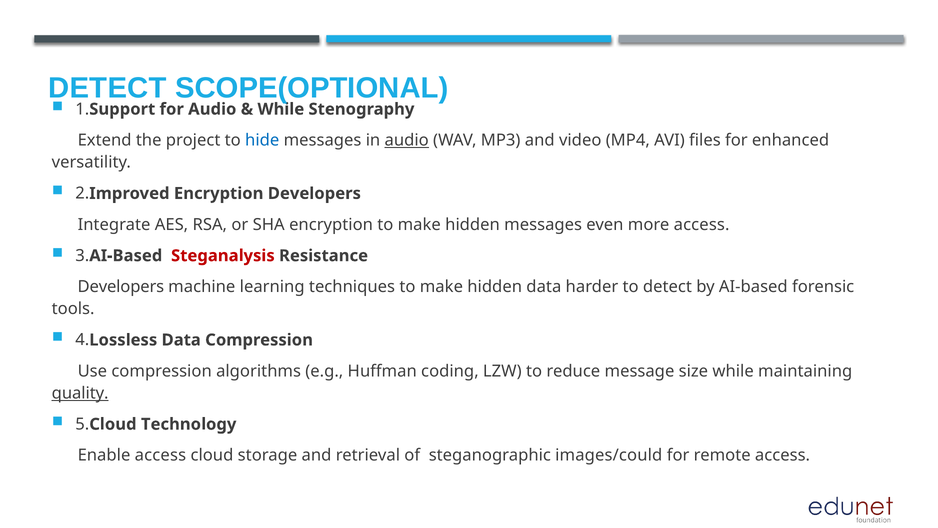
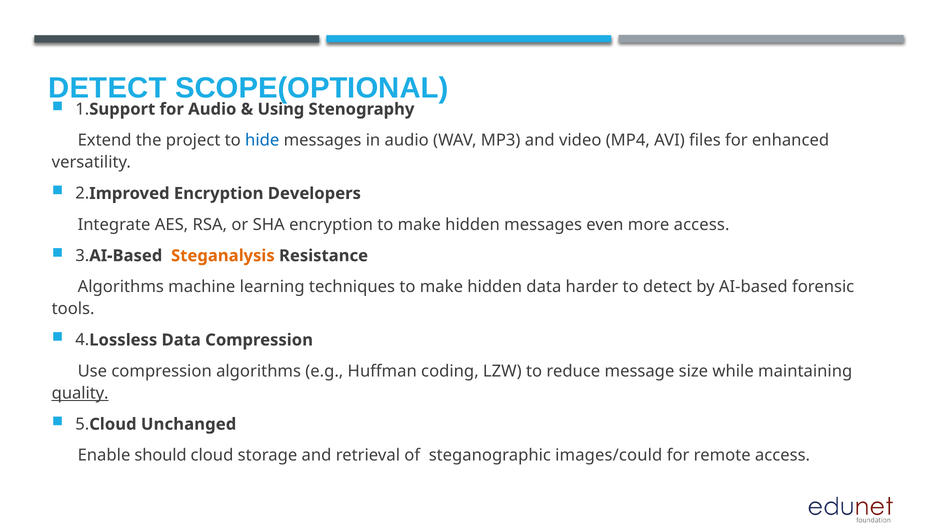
While at (281, 109): While -> Using
audio at (407, 140) underline: present -> none
Steganalysis colour: red -> orange
Developers at (121, 287): Developers -> Algorithms
Technology: Technology -> Unchanged
Enable access: access -> should
